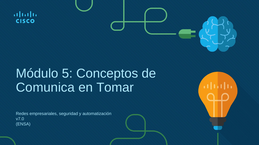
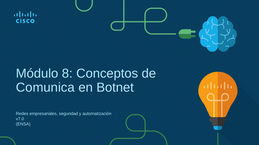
5: 5 -> 8
Tomar: Tomar -> Botnet
